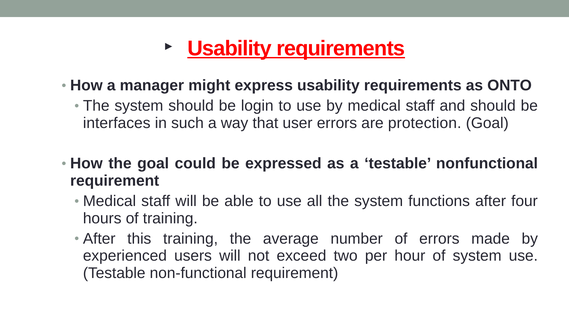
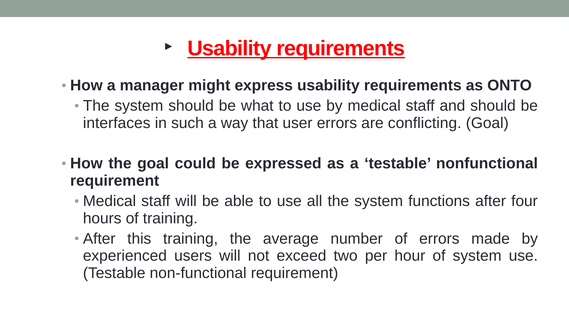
login: login -> what
protection: protection -> conflicting
